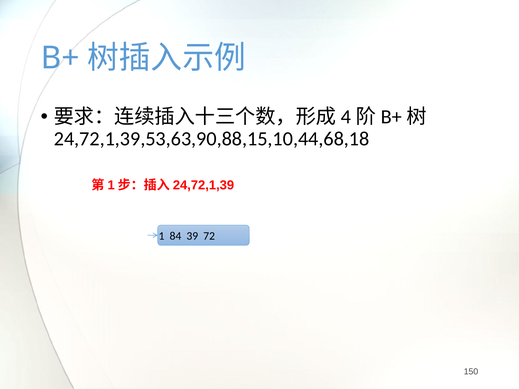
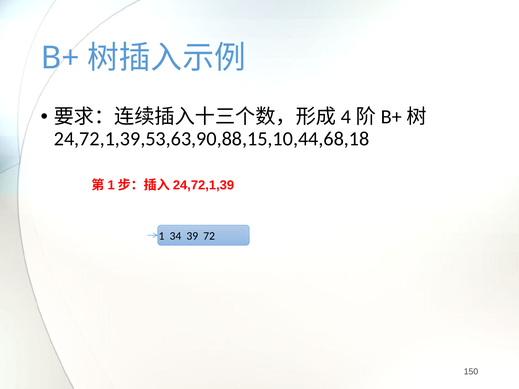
84: 84 -> 34
